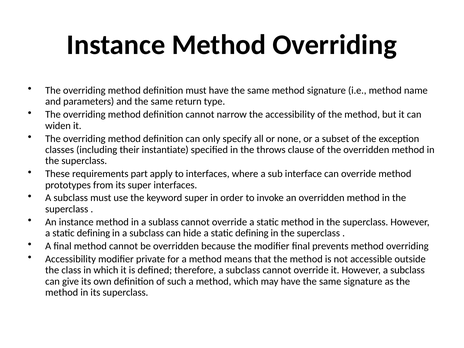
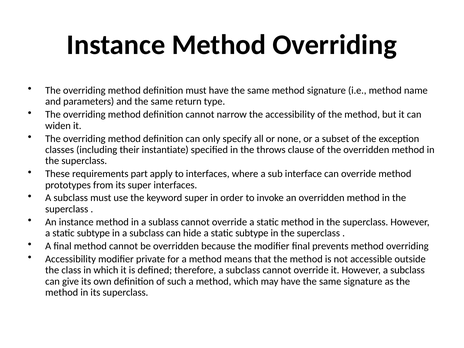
defining at (93, 233): defining -> subtype
hide a static defining: defining -> subtype
